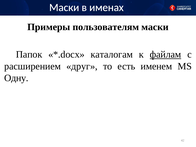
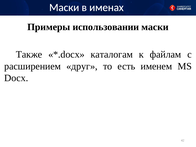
пользователям: пользователям -> использовании
Папок: Папок -> Также
файлам underline: present -> none
Одну: Одну -> Docх
